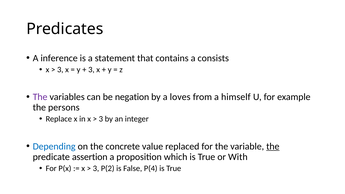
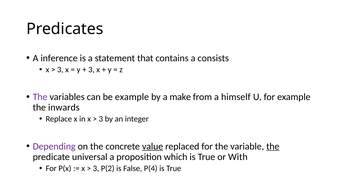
be negation: negation -> example
loves: loves -> make
persons: persons -> inwards
Depending colour: blue -> purple
value underline: none -> present
assertion: assertion -> universal
